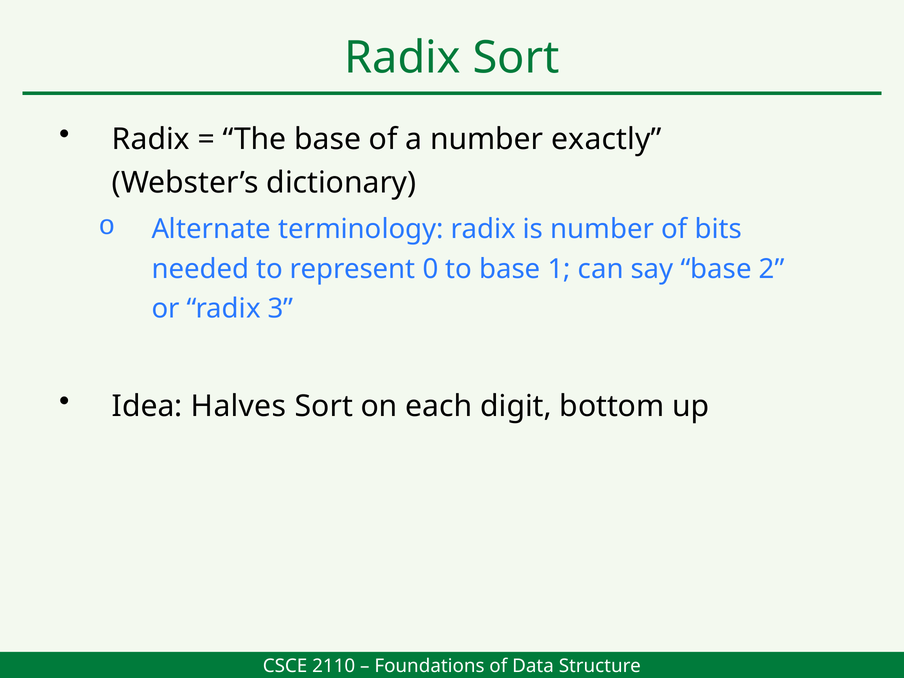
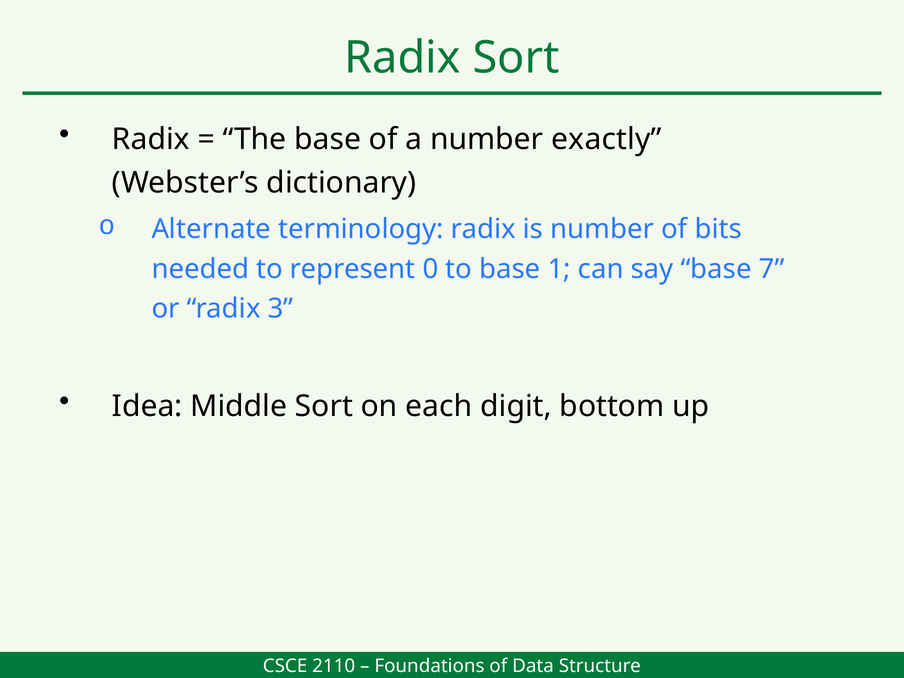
2: 2 -> 7
Halves: Halves -> Middle
